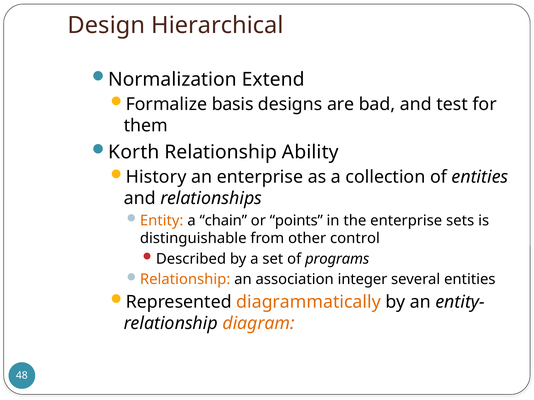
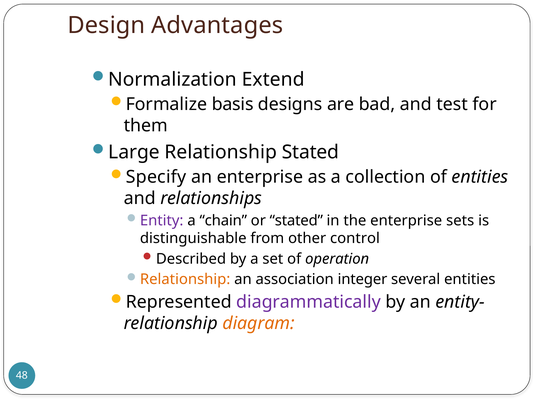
Hierarchical: Hierarchical -> Advantages
Korth: Korth -> Large
Relationship Ability: Ability -> Stated
History: History -> Specify
Entity colour: orange -> purple
or points: points -> stated
programs: programs -> operation
diagrammatically colour: orange -> purple
